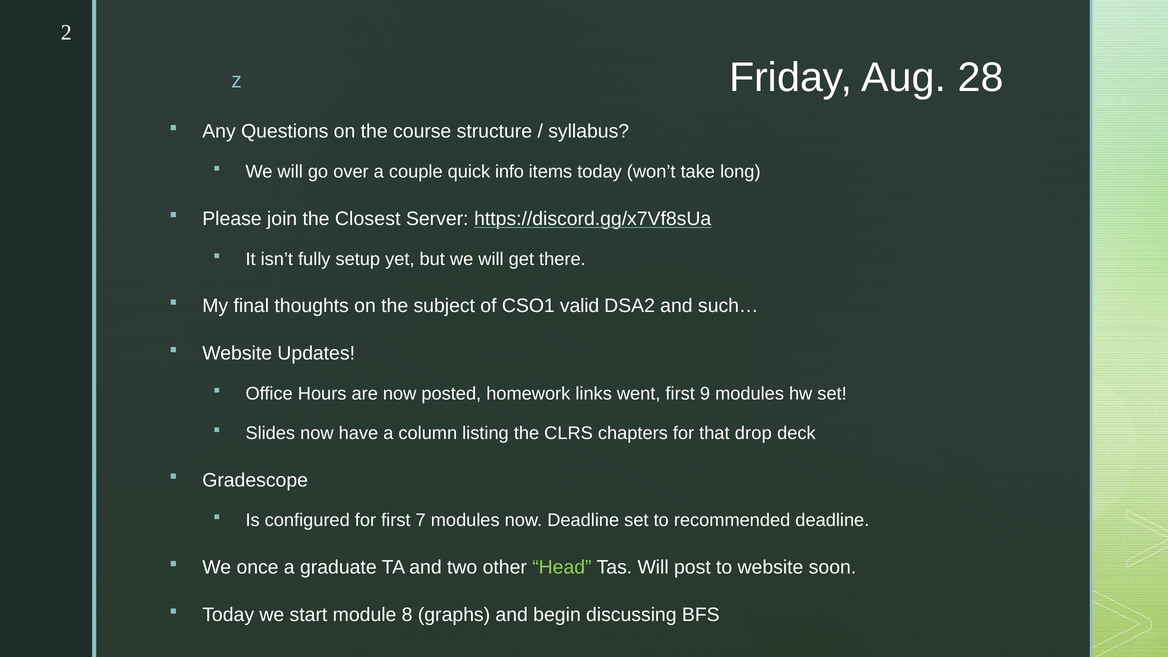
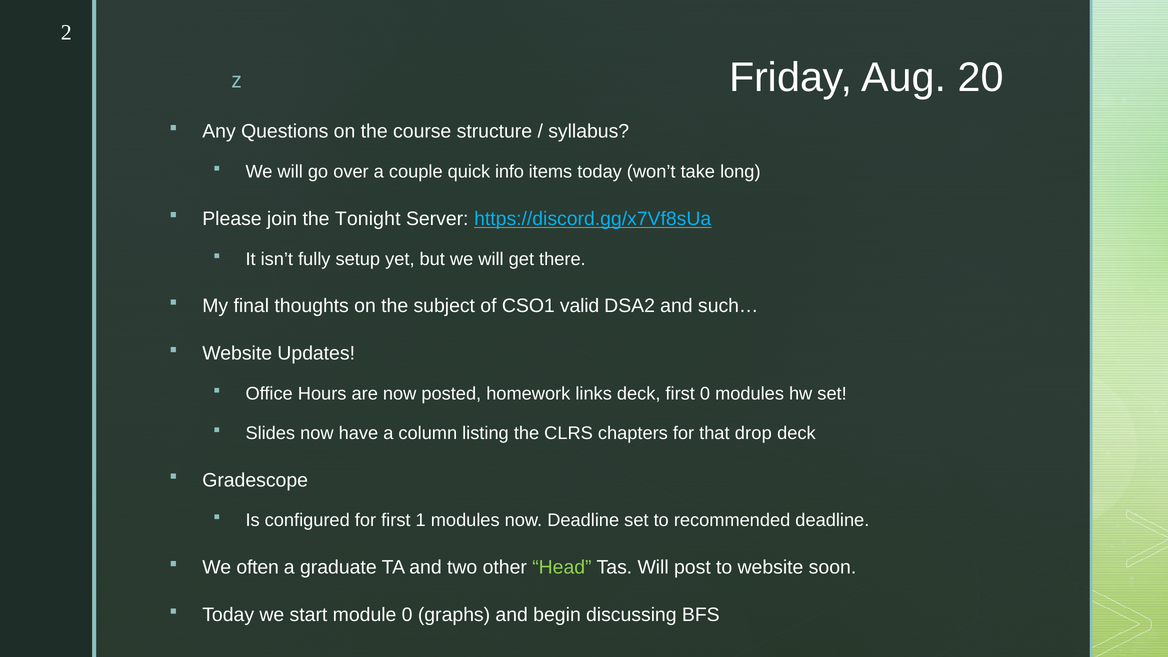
28: 28 -> 20
Closest: Closest -> Tonight
https://discord.gg/x7Vf8sUa colour: white -> light blue
links went: went -> deck
first 9: 9 -> 0
7: 7 -> 1
once: once -> often
module 8: 8 -> 0
